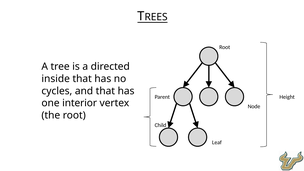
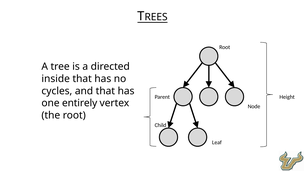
interior: interior -> entirely
